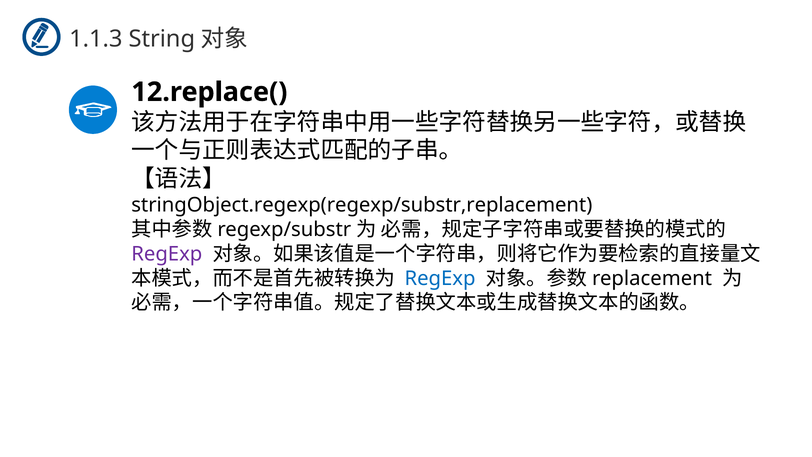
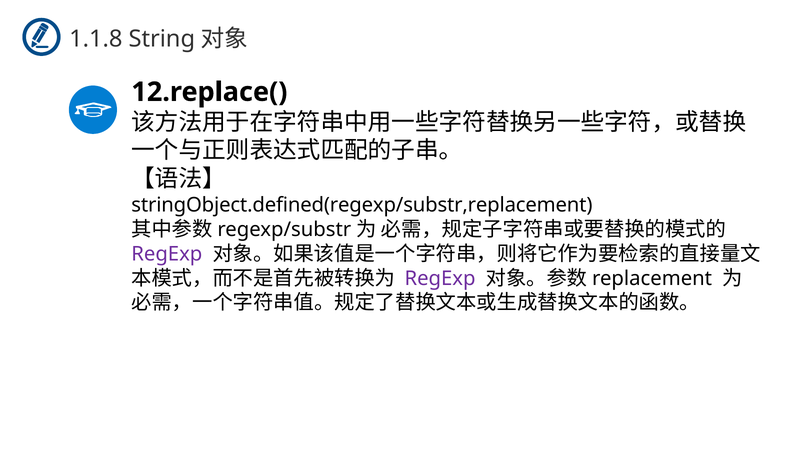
1.1.3: 1.1.3 -> 1.1.8
stringObject.regexp(regexp/substr,replacement: stringObject.regexp(regexp/substr,replacement -> stringObject.defined(regexp/substr,replacement
RegExp at (440, 278) colour: blue -> purple
